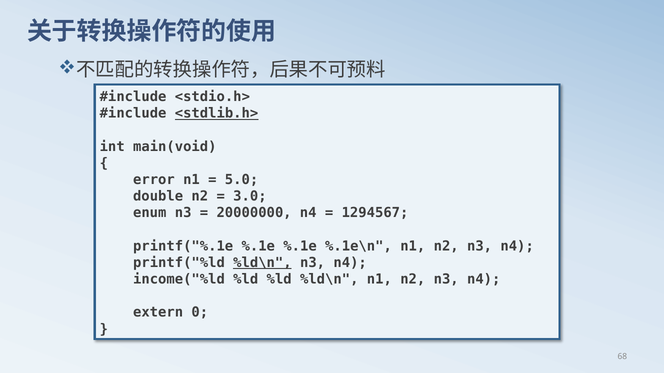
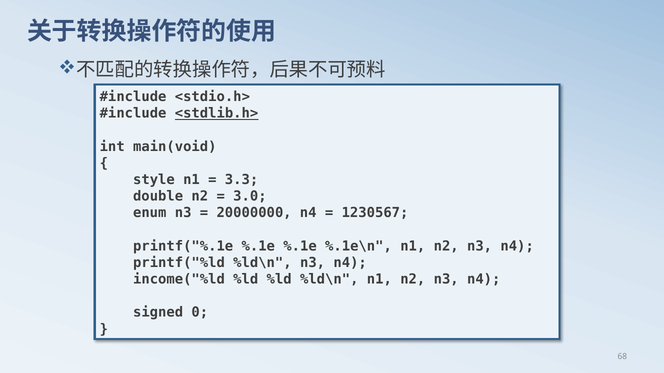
error: error -> style
5.0: 5.0 -> 3.3
1294567: 1294567 -> 1230567
%ld\n at (262, 263) underline: present -> none
extern: extern -> signed
